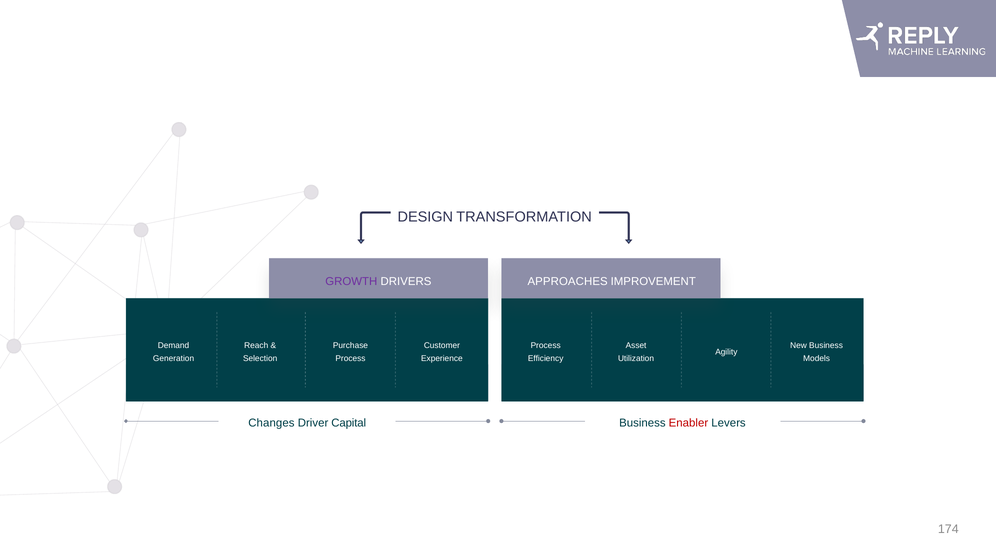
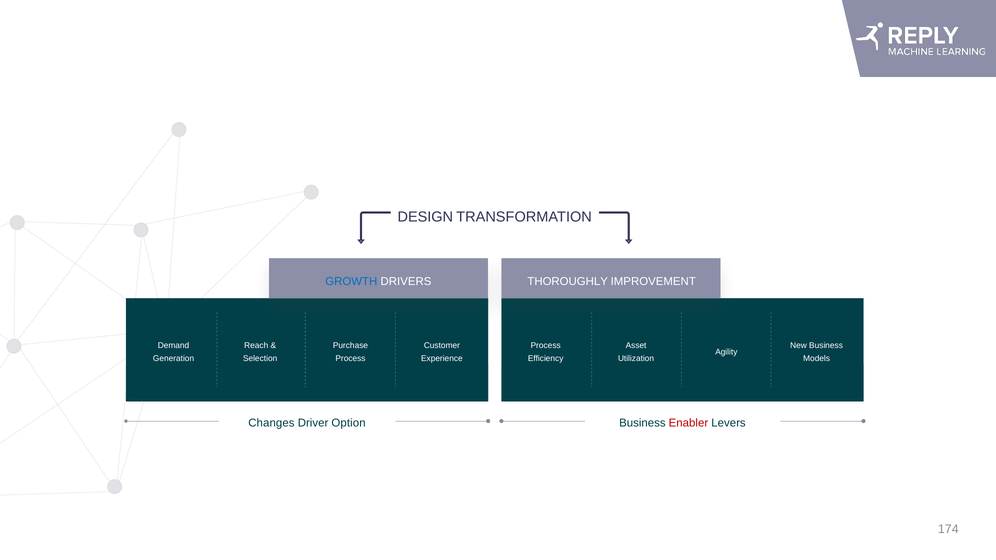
GROWTH colour: purple -> blue
APPROACHES: APPROACHES -> THOROUGHLY
Capital: Capital -> Option
